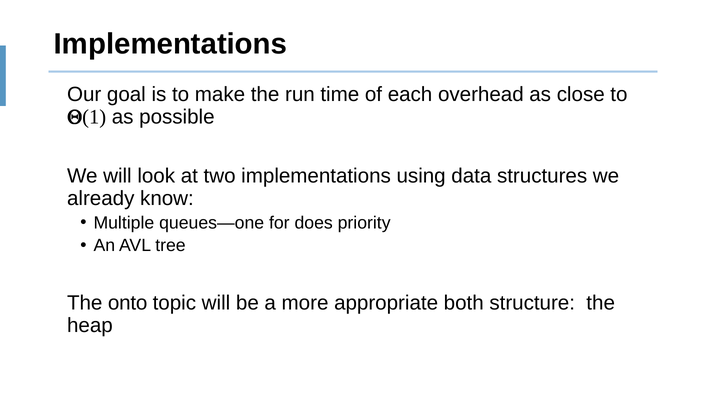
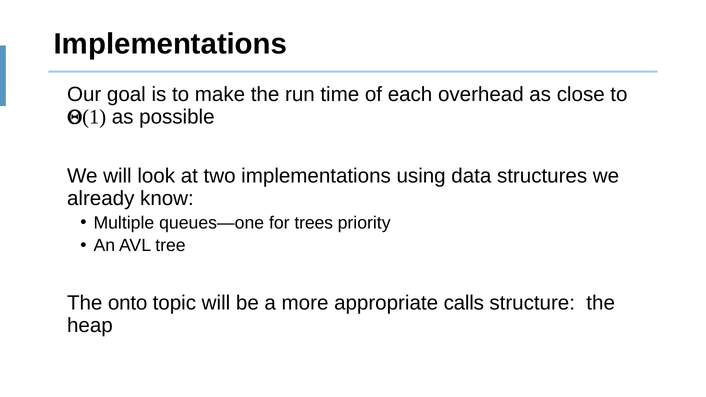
does: does -> trees
both: both -> calls
